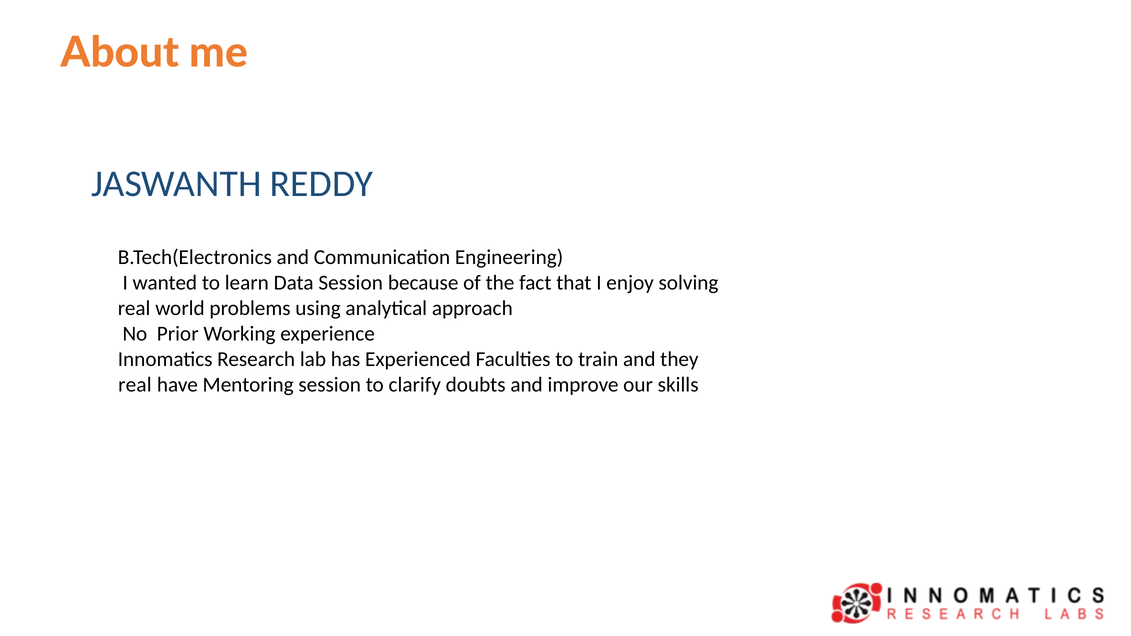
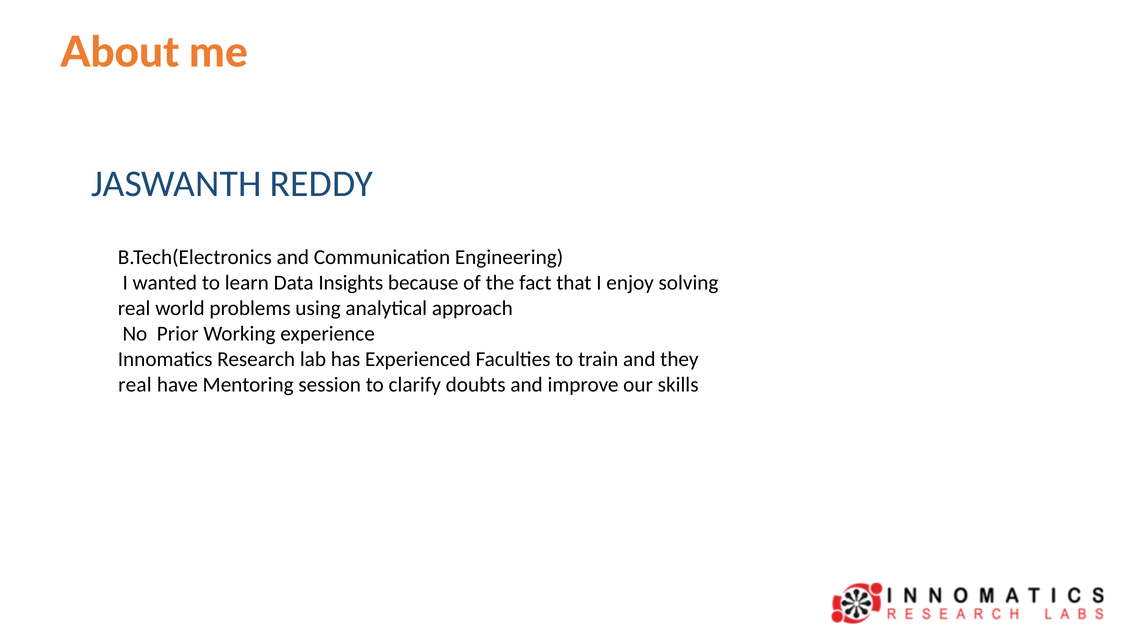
Data Session: Session -> Insights
